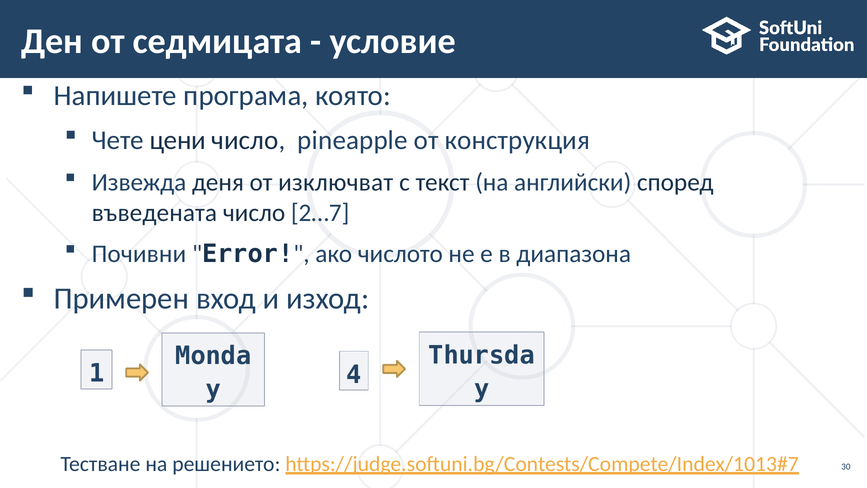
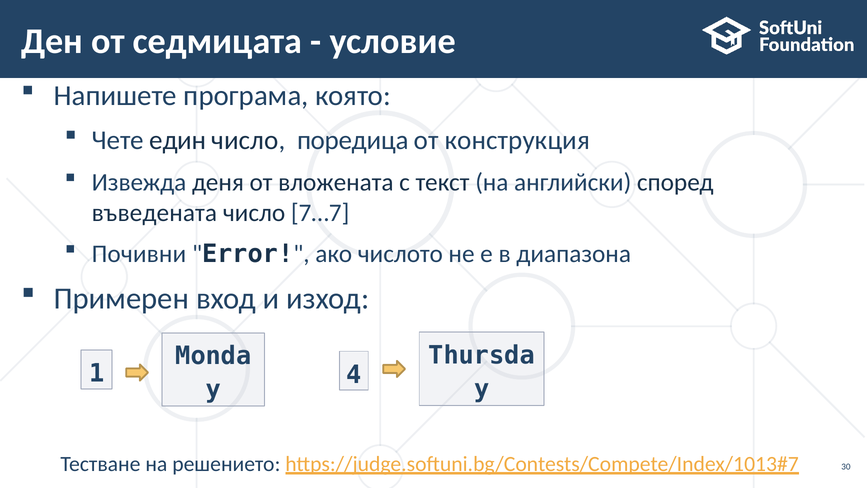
цени: цени -> един
pineapple: pineapple -> поредица
изключват: изключват -> вложената
2…7: 2…7 -> 7…7
